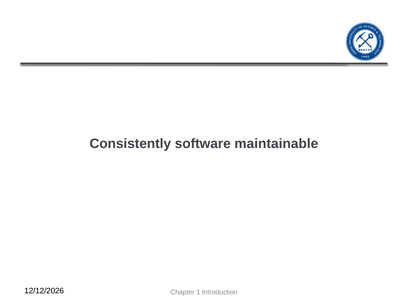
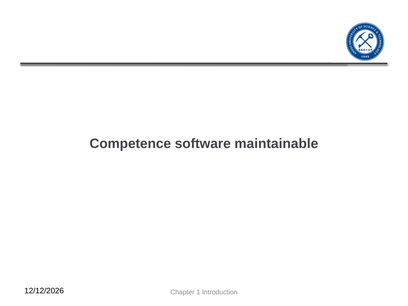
Consistently: Consistently -> Competence
